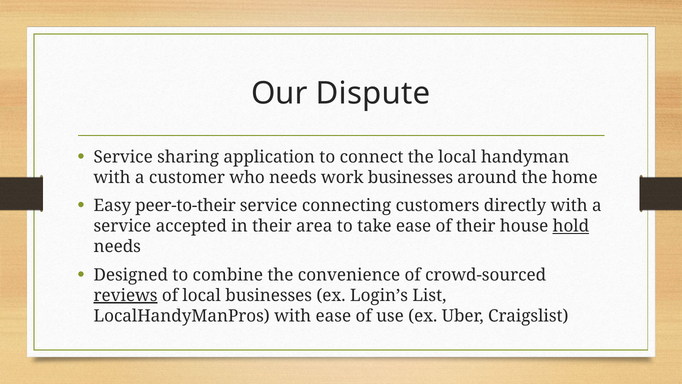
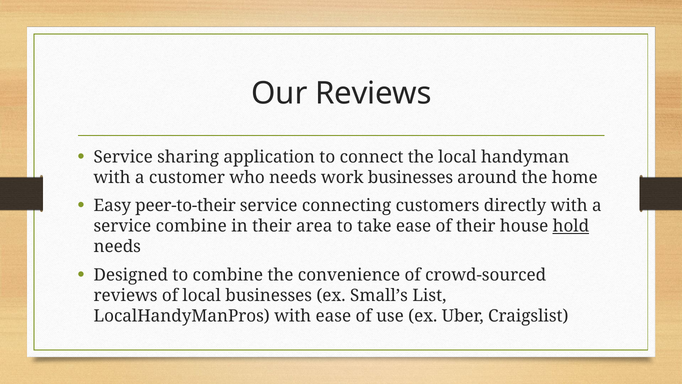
Our Dispute: Dispute -> Reviews
service accepted: accepted -> combine
reviews at (126, 295) underline: present -> none
Login’s: Login’s -> Small’s
